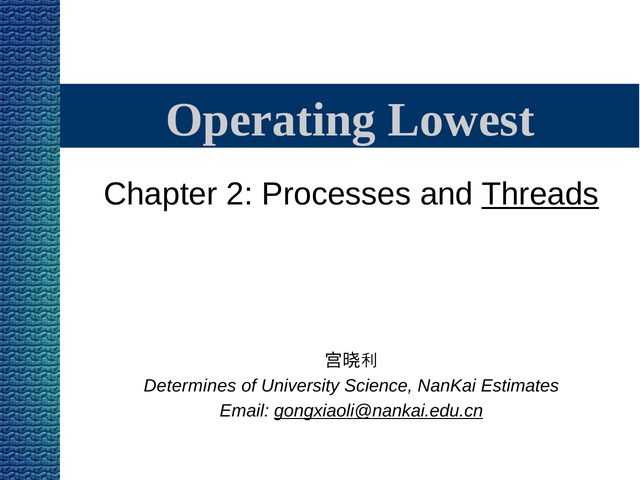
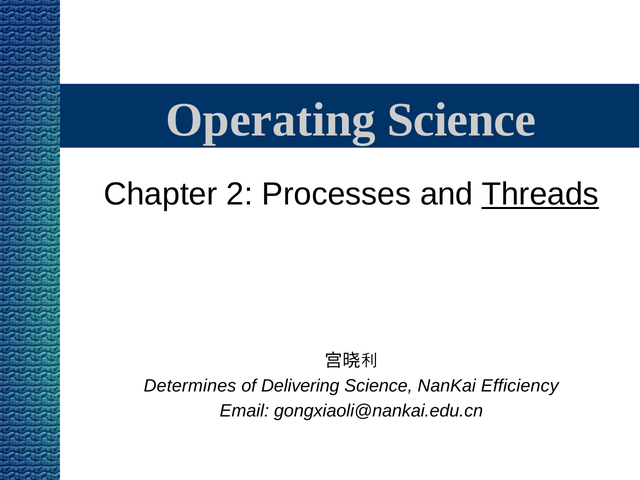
Operating Lowest: Lowest -> Science
University: University -> Delivering
Estimates: Estimates -> Efficiency
gongxiaoli@nankai.edu.cn underline: present -> none
